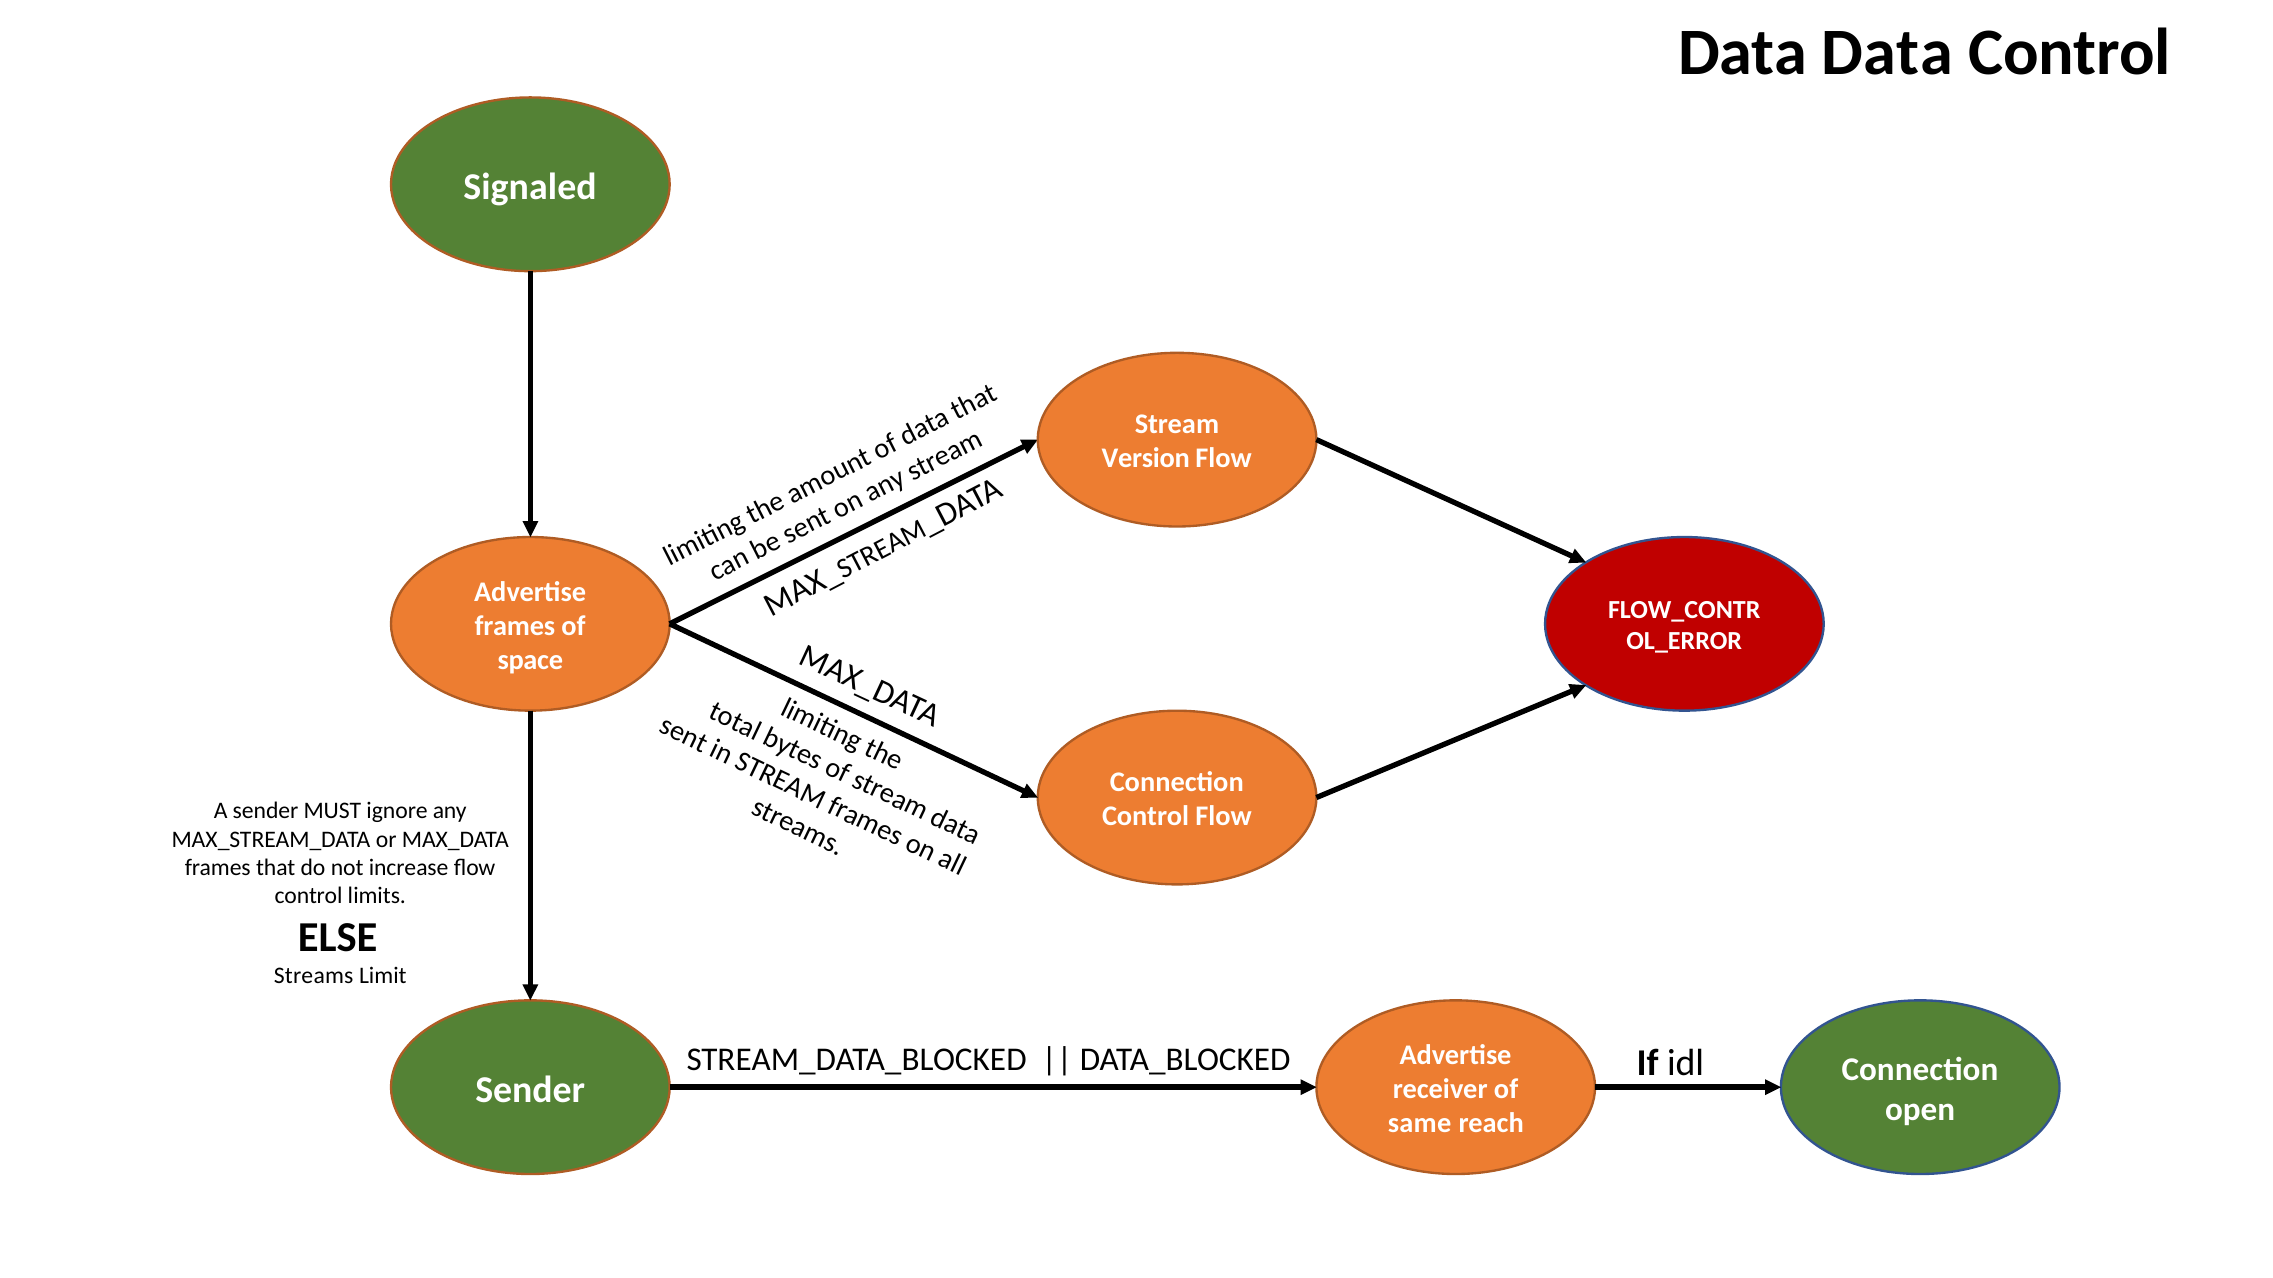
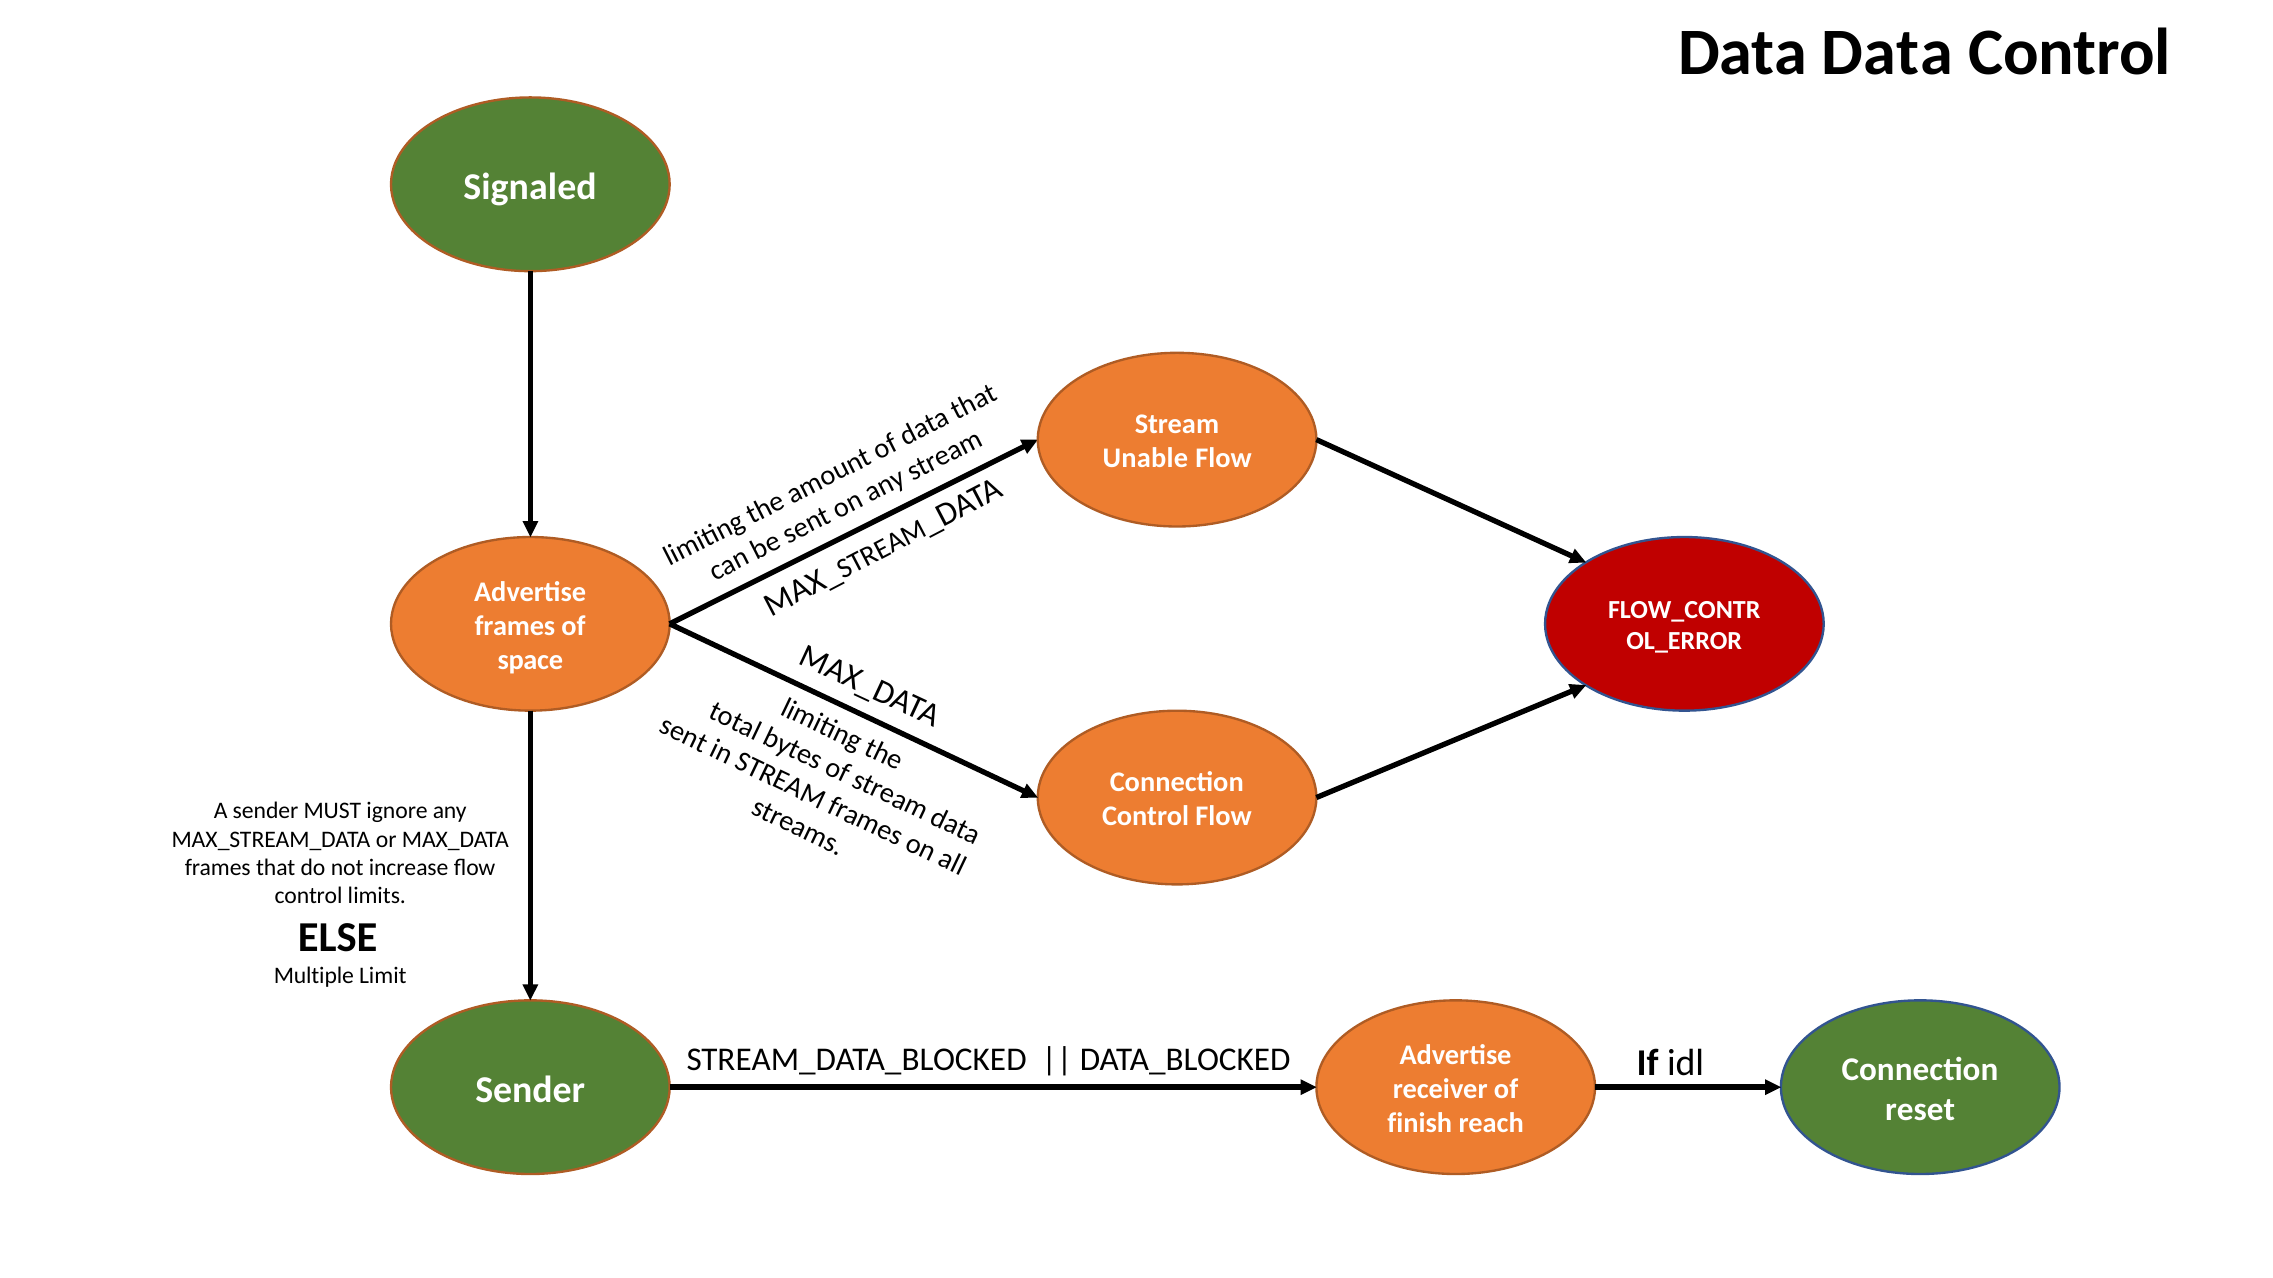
Version: Version -> Unable
Streams: Streams -> Multiple
open: open -> reset
same: same -> finish
